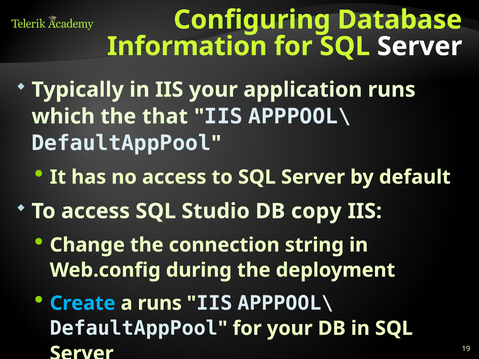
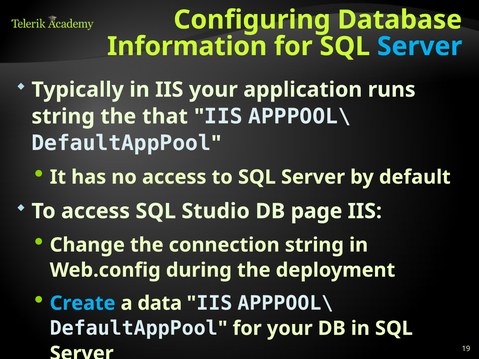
Server at (420, 46) colour: white -> light blue
which at (63, 117): which -> string
copy: copy -> page
a runs: runs -> data
